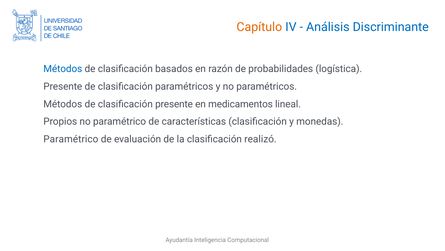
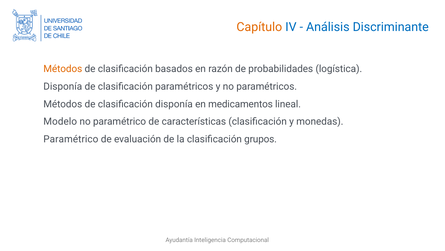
Métodos at (63, 69) colour: blue -> orange
Presente at (63, 86): Presente -> Disponía
clasificación presente: presente -> disponía
Propios: Propios -> Modelo
realizó: realizó -> grupos
